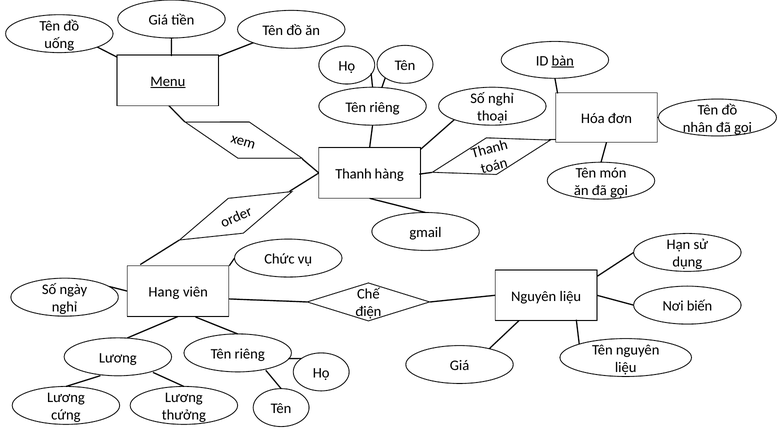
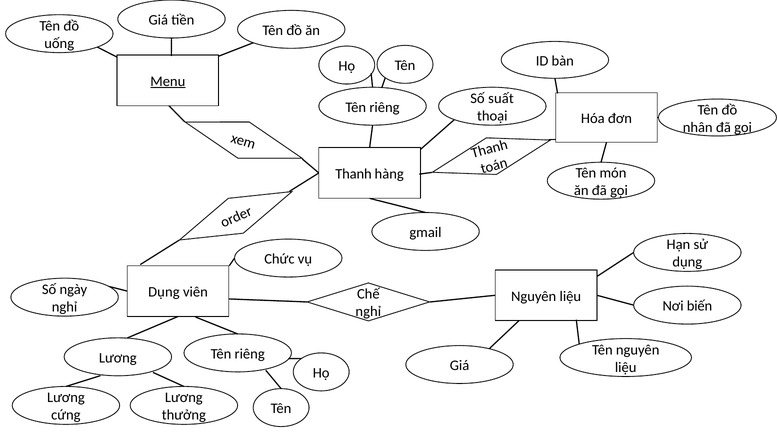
bàn underline: present -> none
Số nghỉ: nghỉ -> suất
Hang at (164, 292): Hang -> Dụng
điện at (368, 312): điện -> nghỉ
